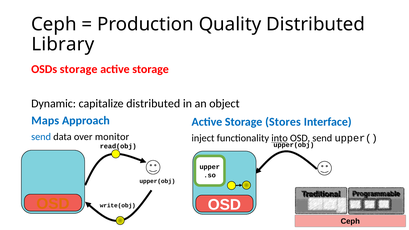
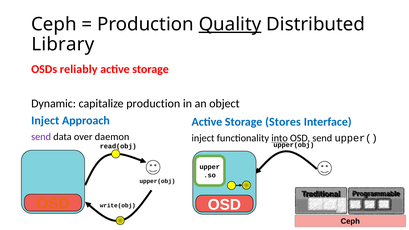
Quality underline: none -> present
OSDs storage: storage -> reliably
capitalize distributed: distributed -> production
Maps at (45, 121): Maps -> Inject
send at (41, 137) colour: blue -> purple
monitor: monitor -> daemon
